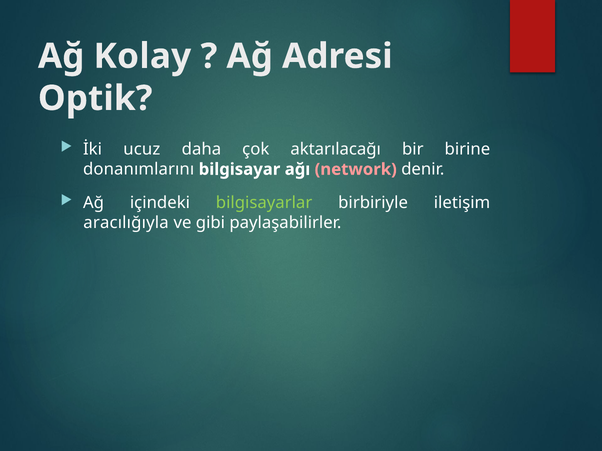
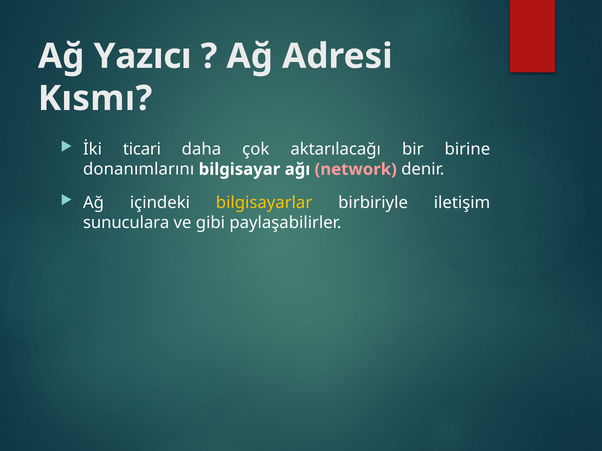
Kolay: Kolay -> Yazıcı
Optik: Optik -> Kısmı
ucuz: ucuz -> ticari
bilgisayarlar colour: light green -> yellow
aracılığıyla: aracılığıyla -> sunuculara
